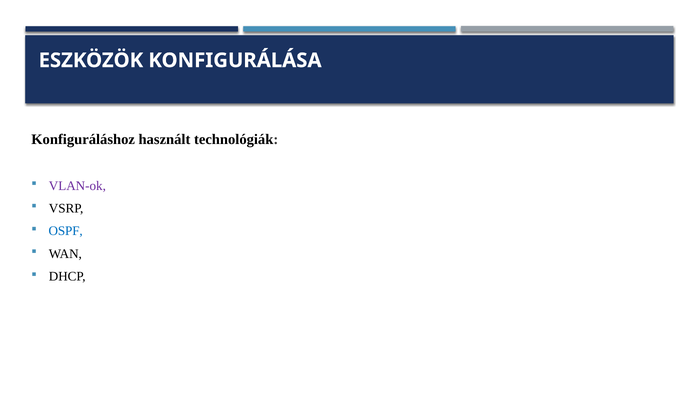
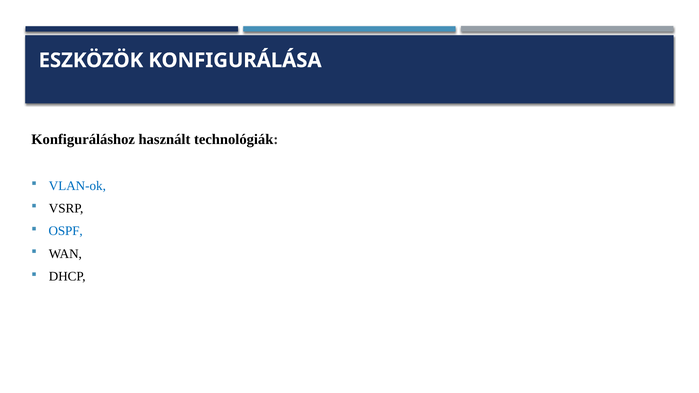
VLAN-ok colour: purple -> blue
